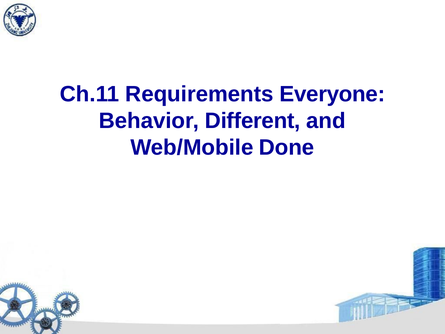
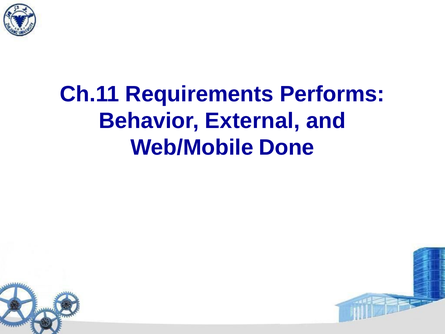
Everyone: Everyone -> Performs
Different: Different -> External
